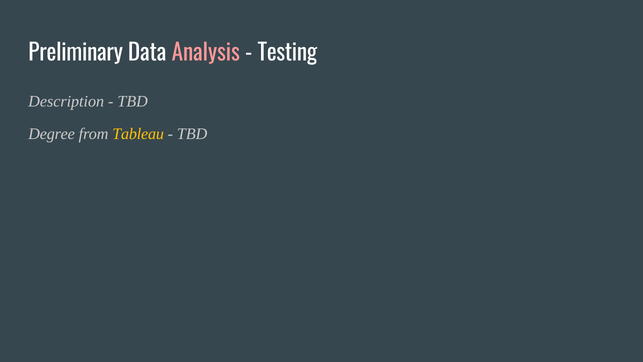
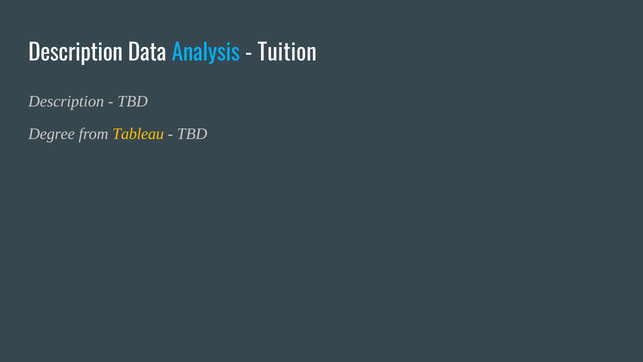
Preliminary at (76, 53): Preliminary -> Description
Analysis colour: pink -> light blue
Testing: Testing -> Tuition
